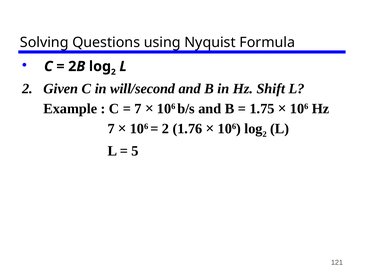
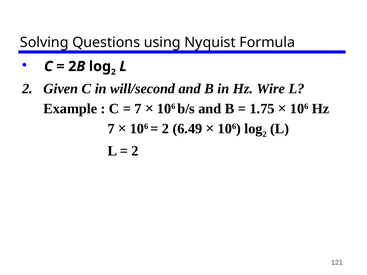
Shift: Shift -> Wire
1.76: 1.76 -> 6.49
5 at (135, 151): 5 -> 2
